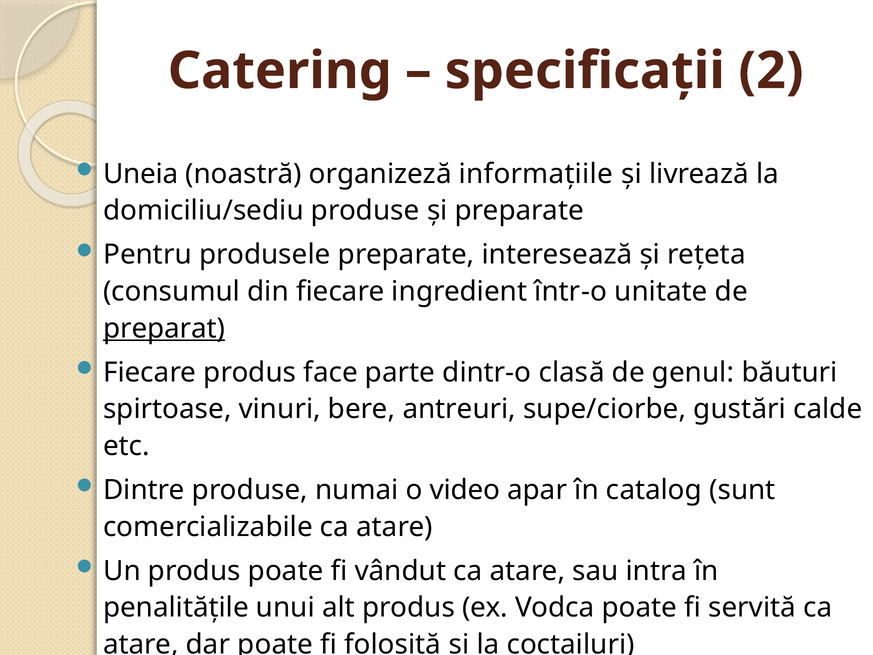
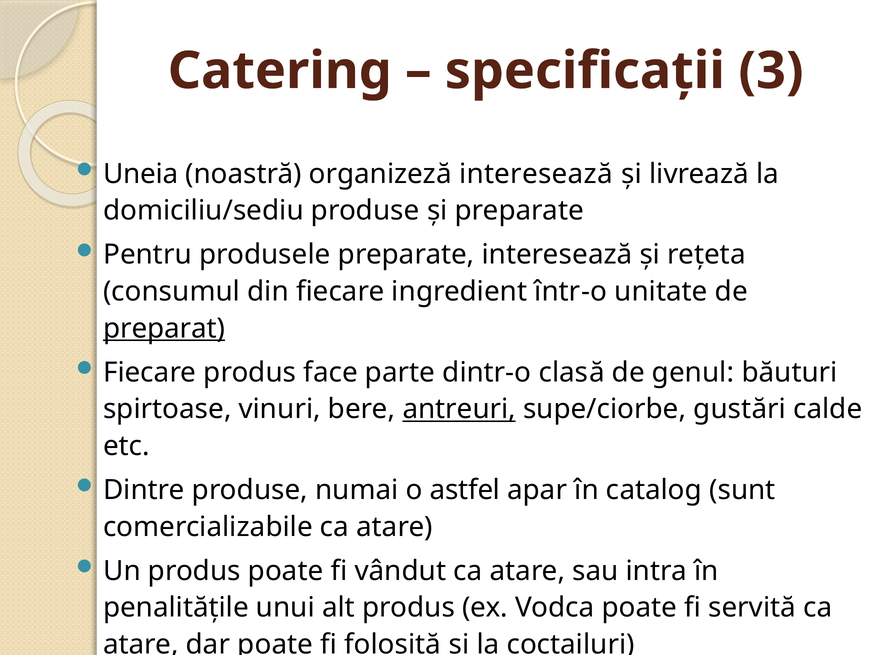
2: 2 -> 3
organizeză informaţiile: informaţiile -> interesează
antreuri underline: none -> present
video: video -> astfel
